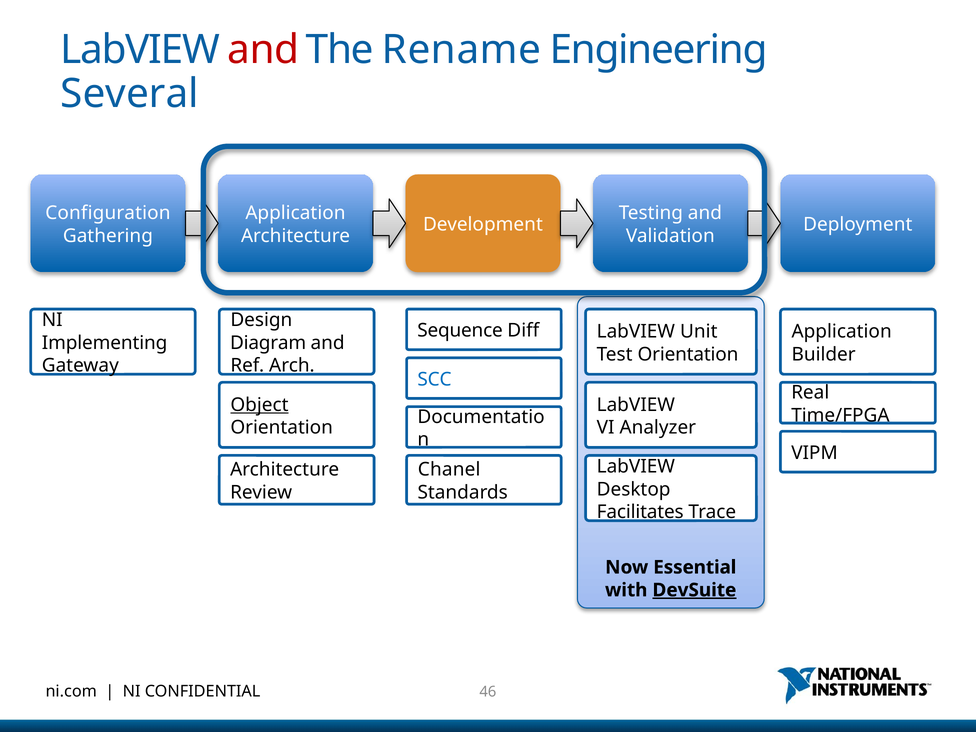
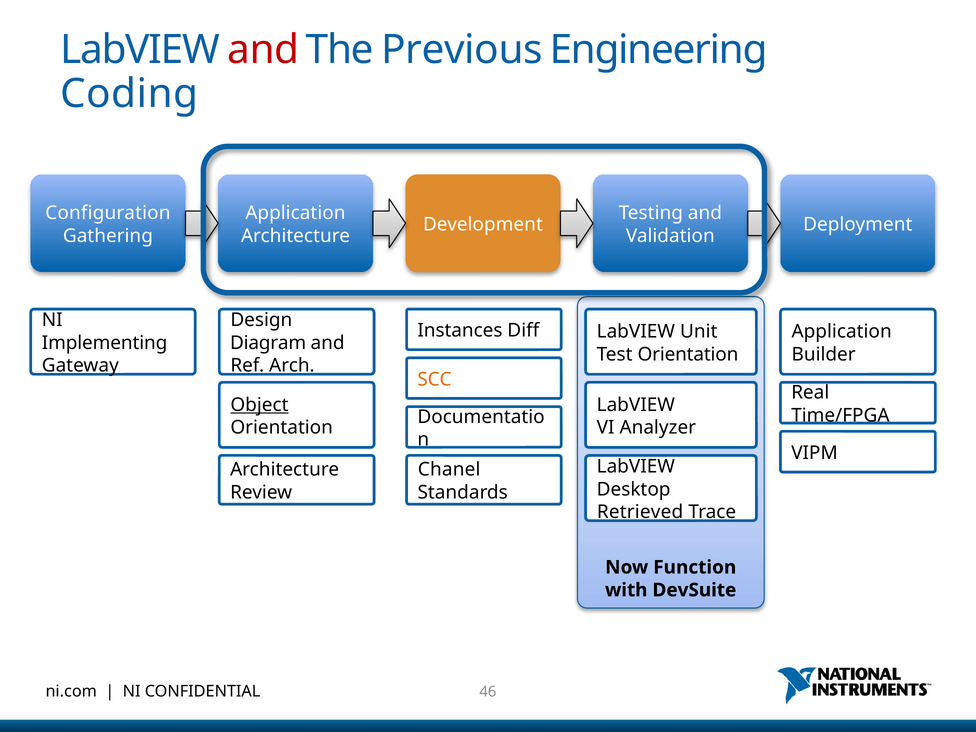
Rename: Rename -> Previous
Several: Several -> Coding
Sequence: Sequence -> Instances
SCC colour: blue -> orange
Facilitates: Facilitates -> Retrieved
Essential: Essential -> Function
DevSuite underline: present -> none
